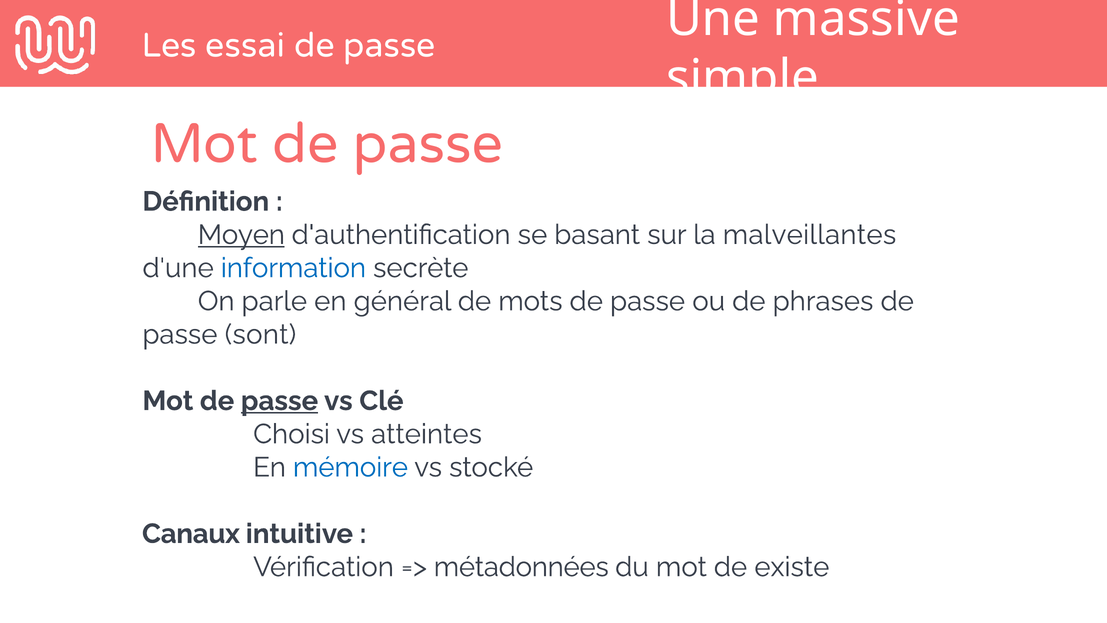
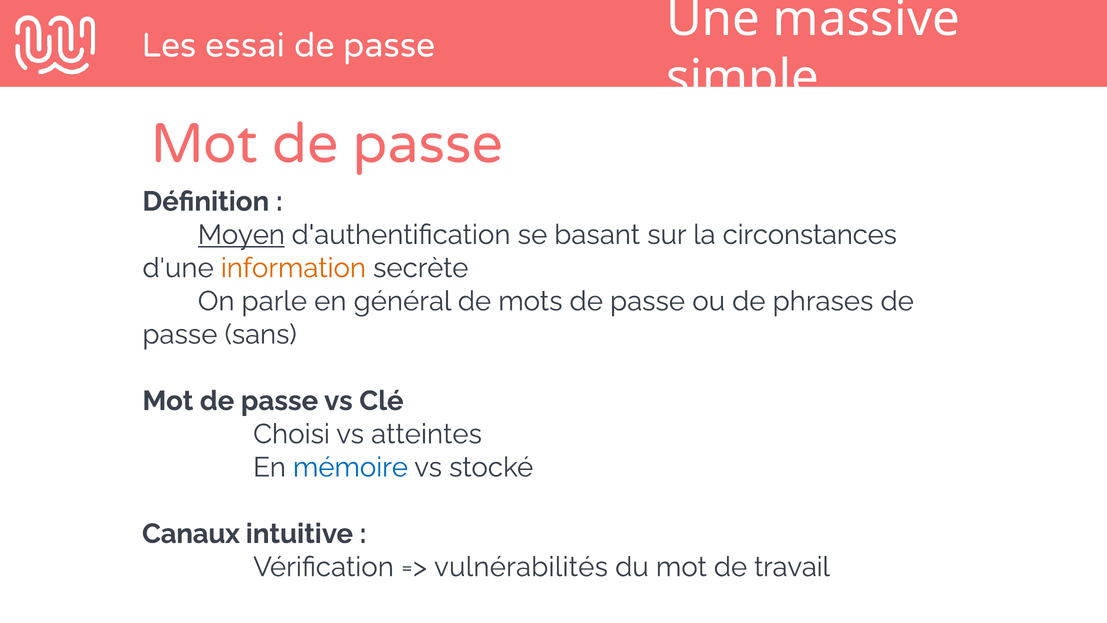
malveillantes: malveillantes -> circonstances
information colour: blue -> orange
sont: sont -> sans
passe at (280, 401) underline: present -> none
métadonnées: métadonnées -> vulnérabilités
existe: existe -> travail
